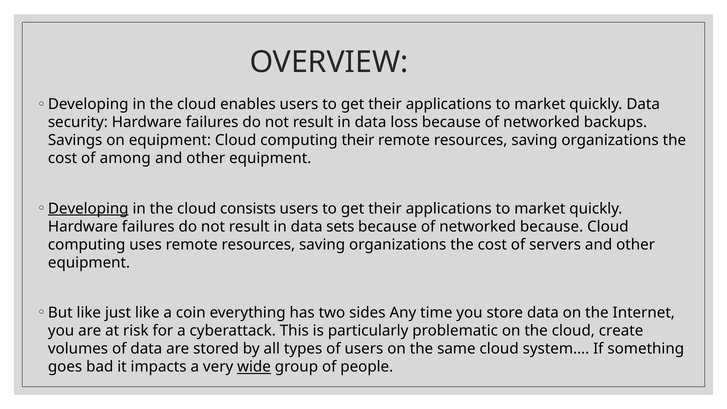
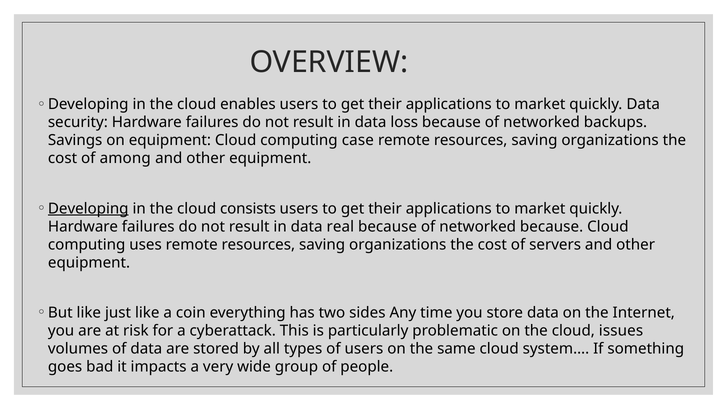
computing their: their -> case
sets: sets -> real
create: create -> issues
wide underline: present -> none
